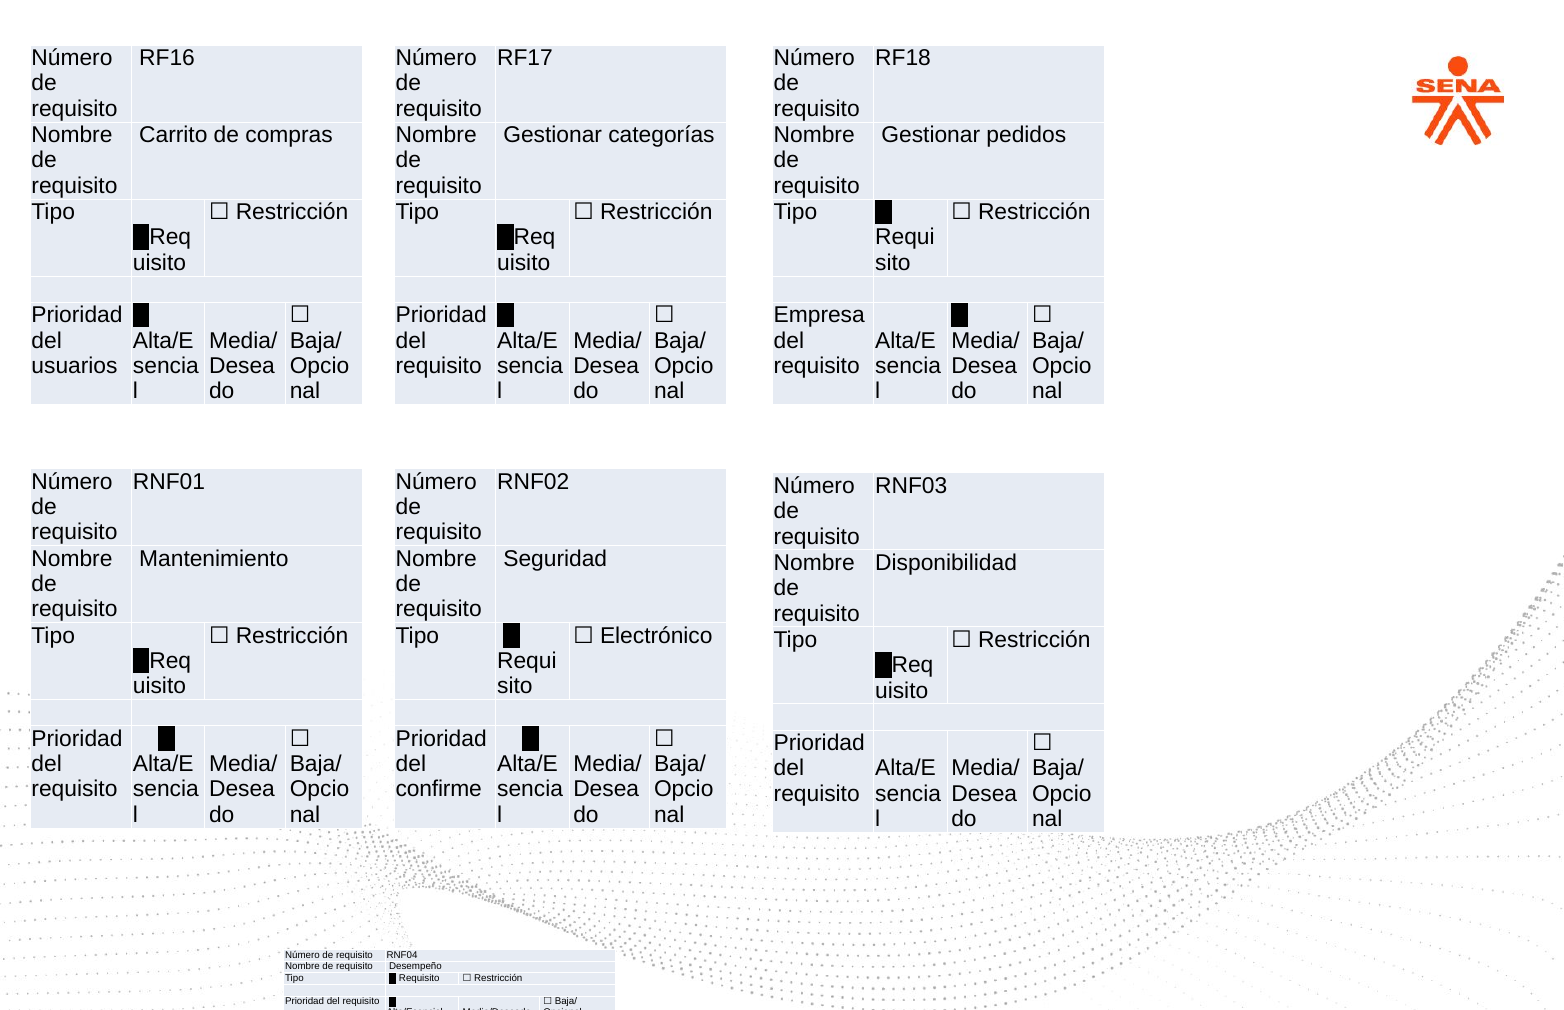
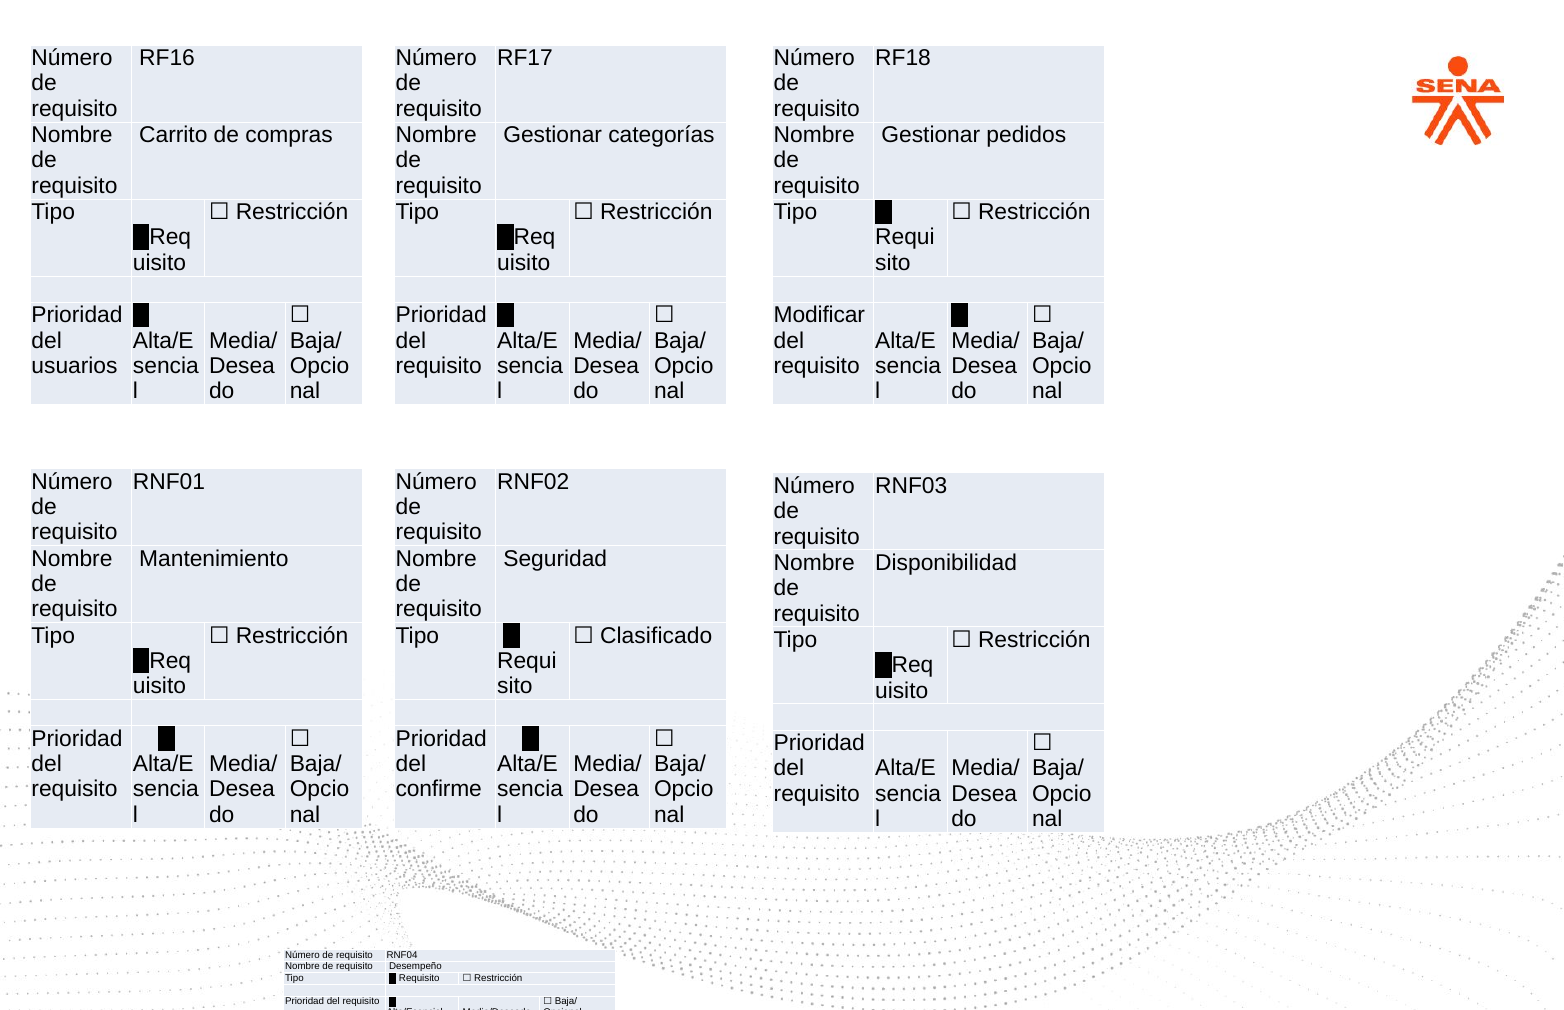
Empresa: Empresa -> Modificar
Electrónico: Electrónico -> Clasificado
